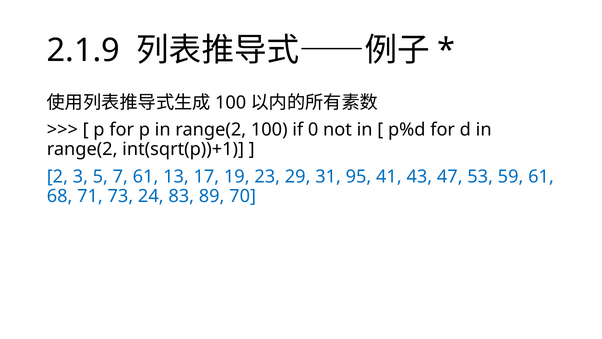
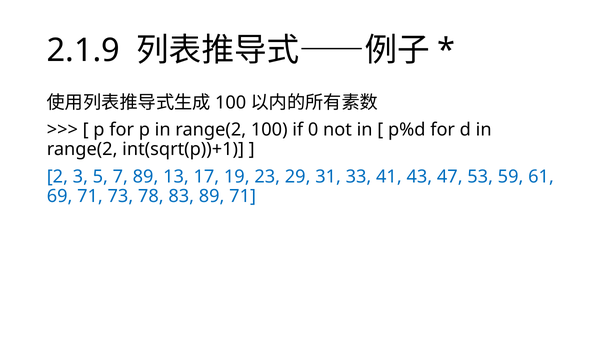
7 61: 61 -> 89
95: 95 -> 33
68: 68 -> 69
24: 24 -> 78
89 70: 70 -> 71
